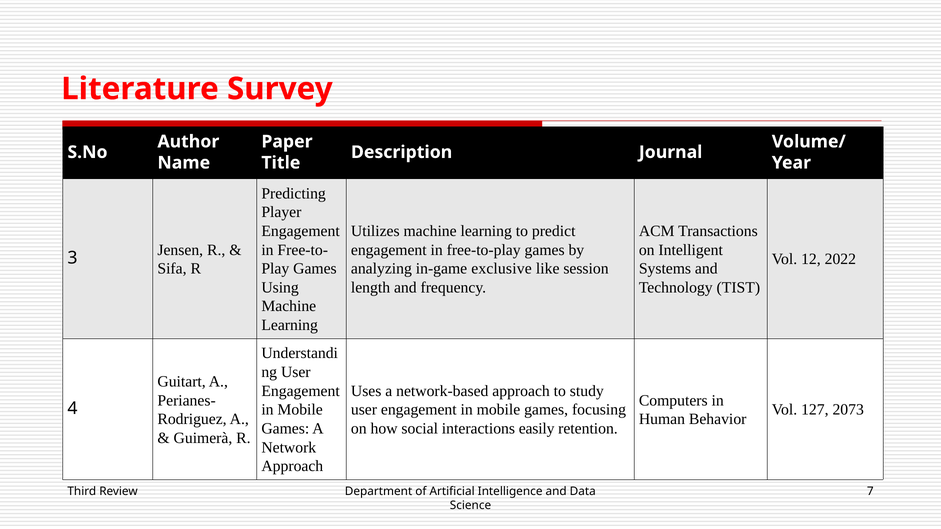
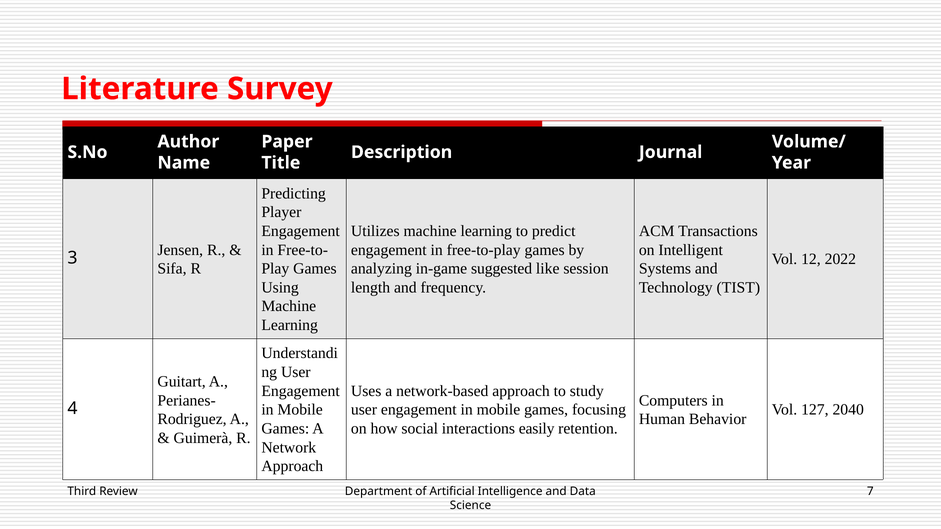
exclusive: exclusive -> suggested
2073: 2073 -> 2040
